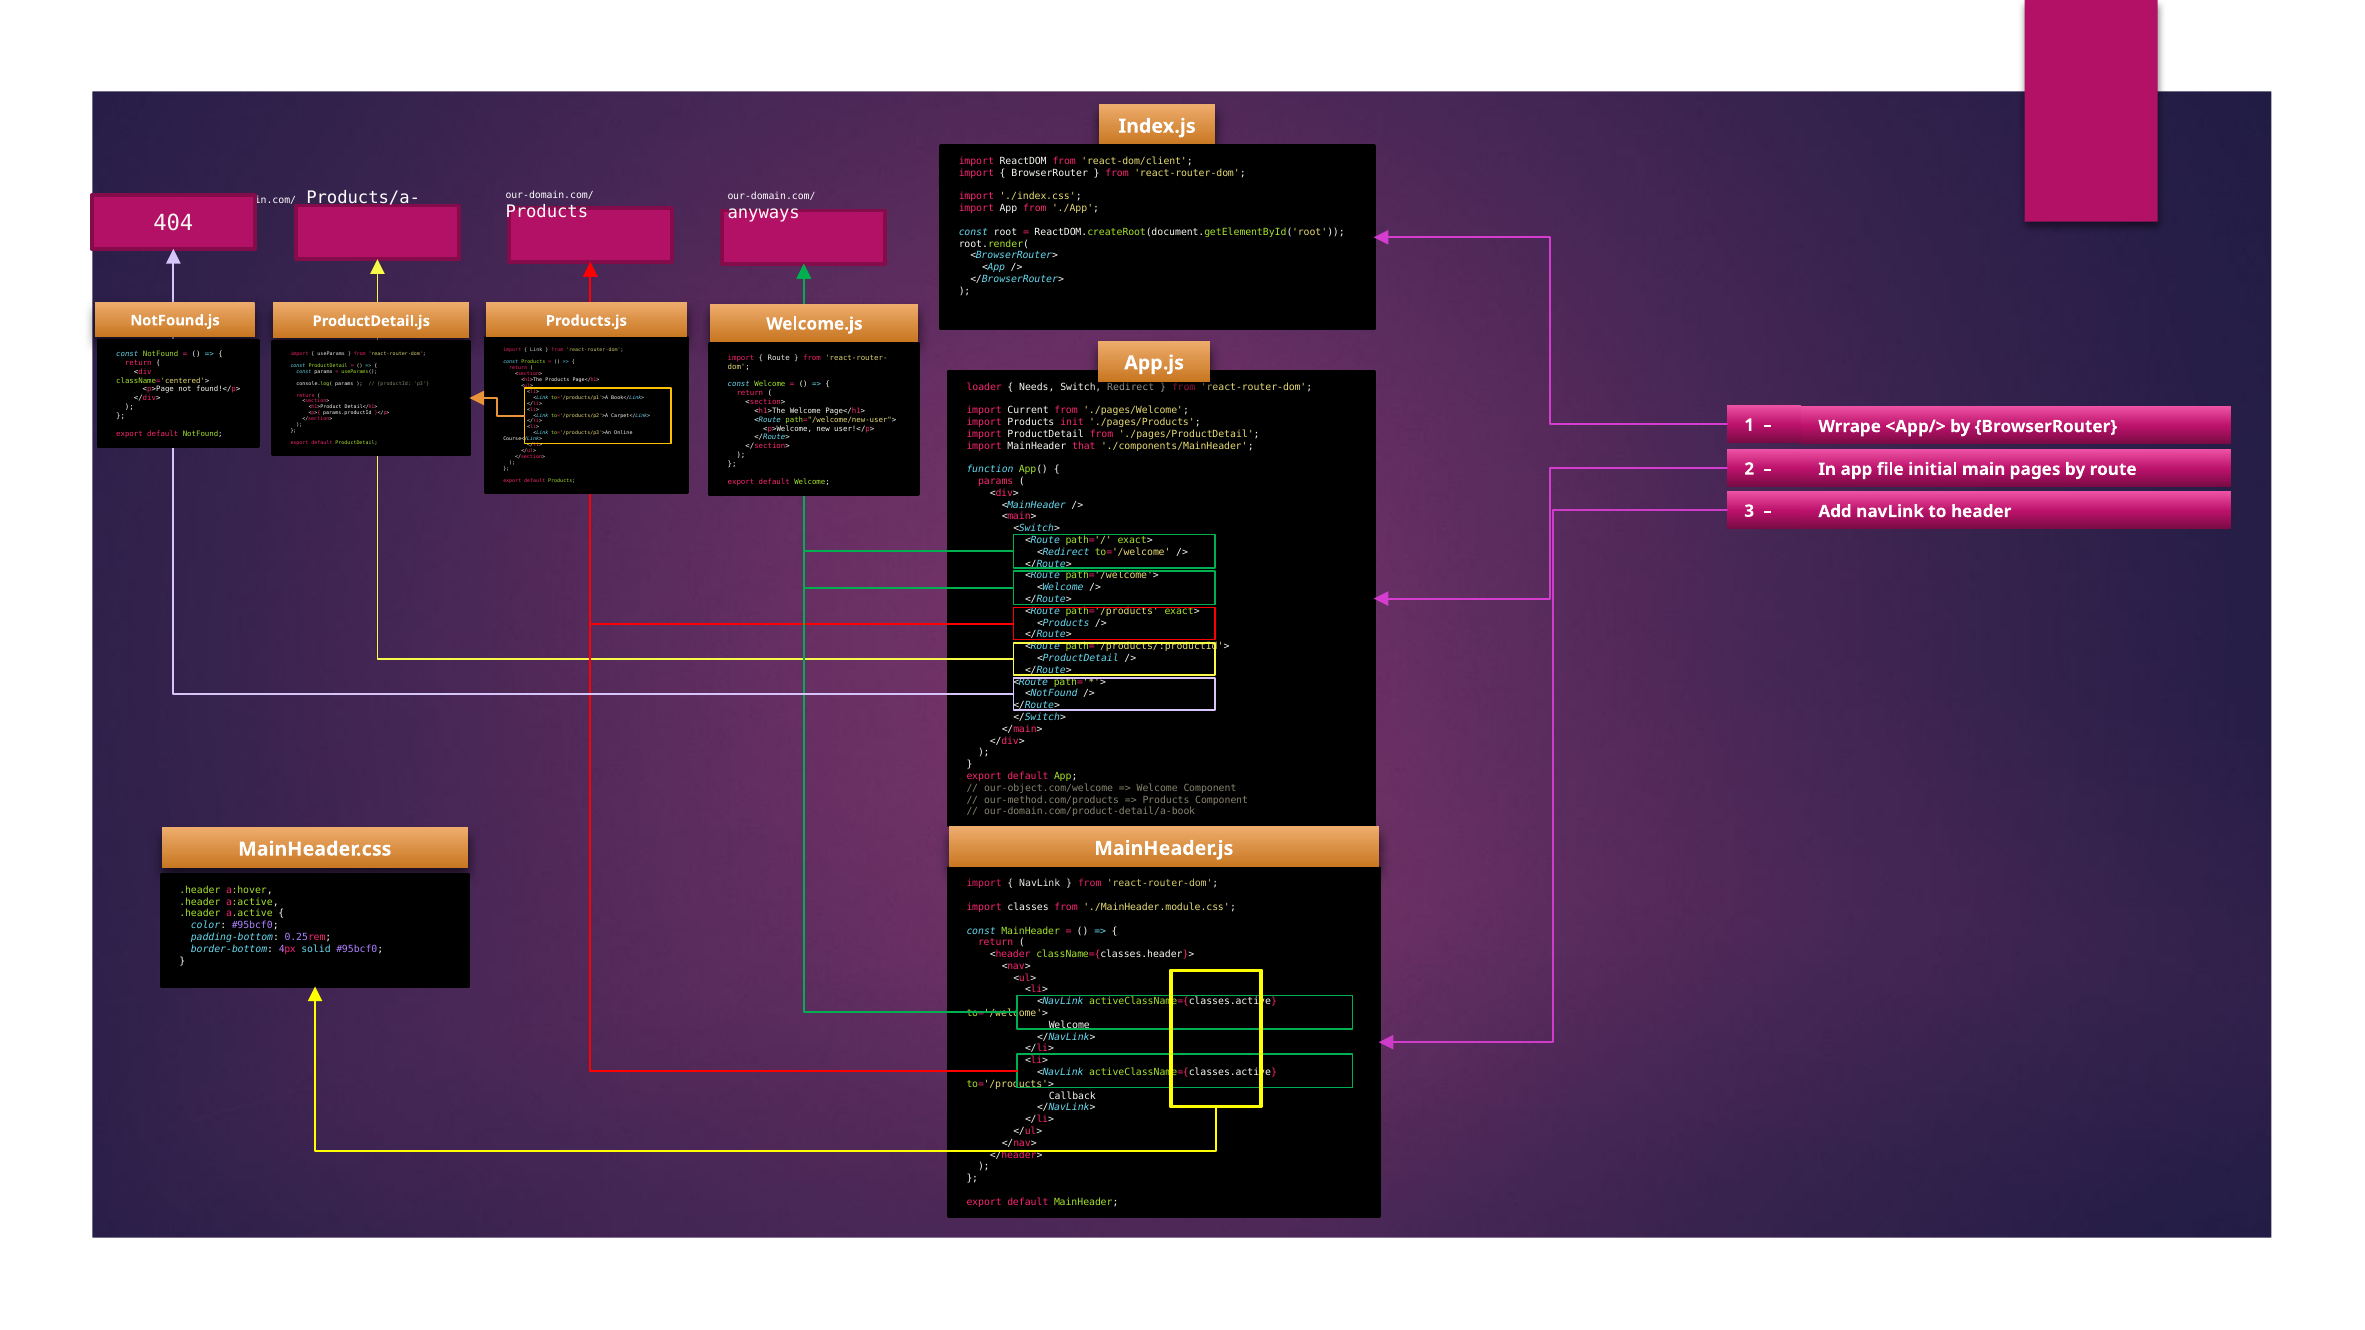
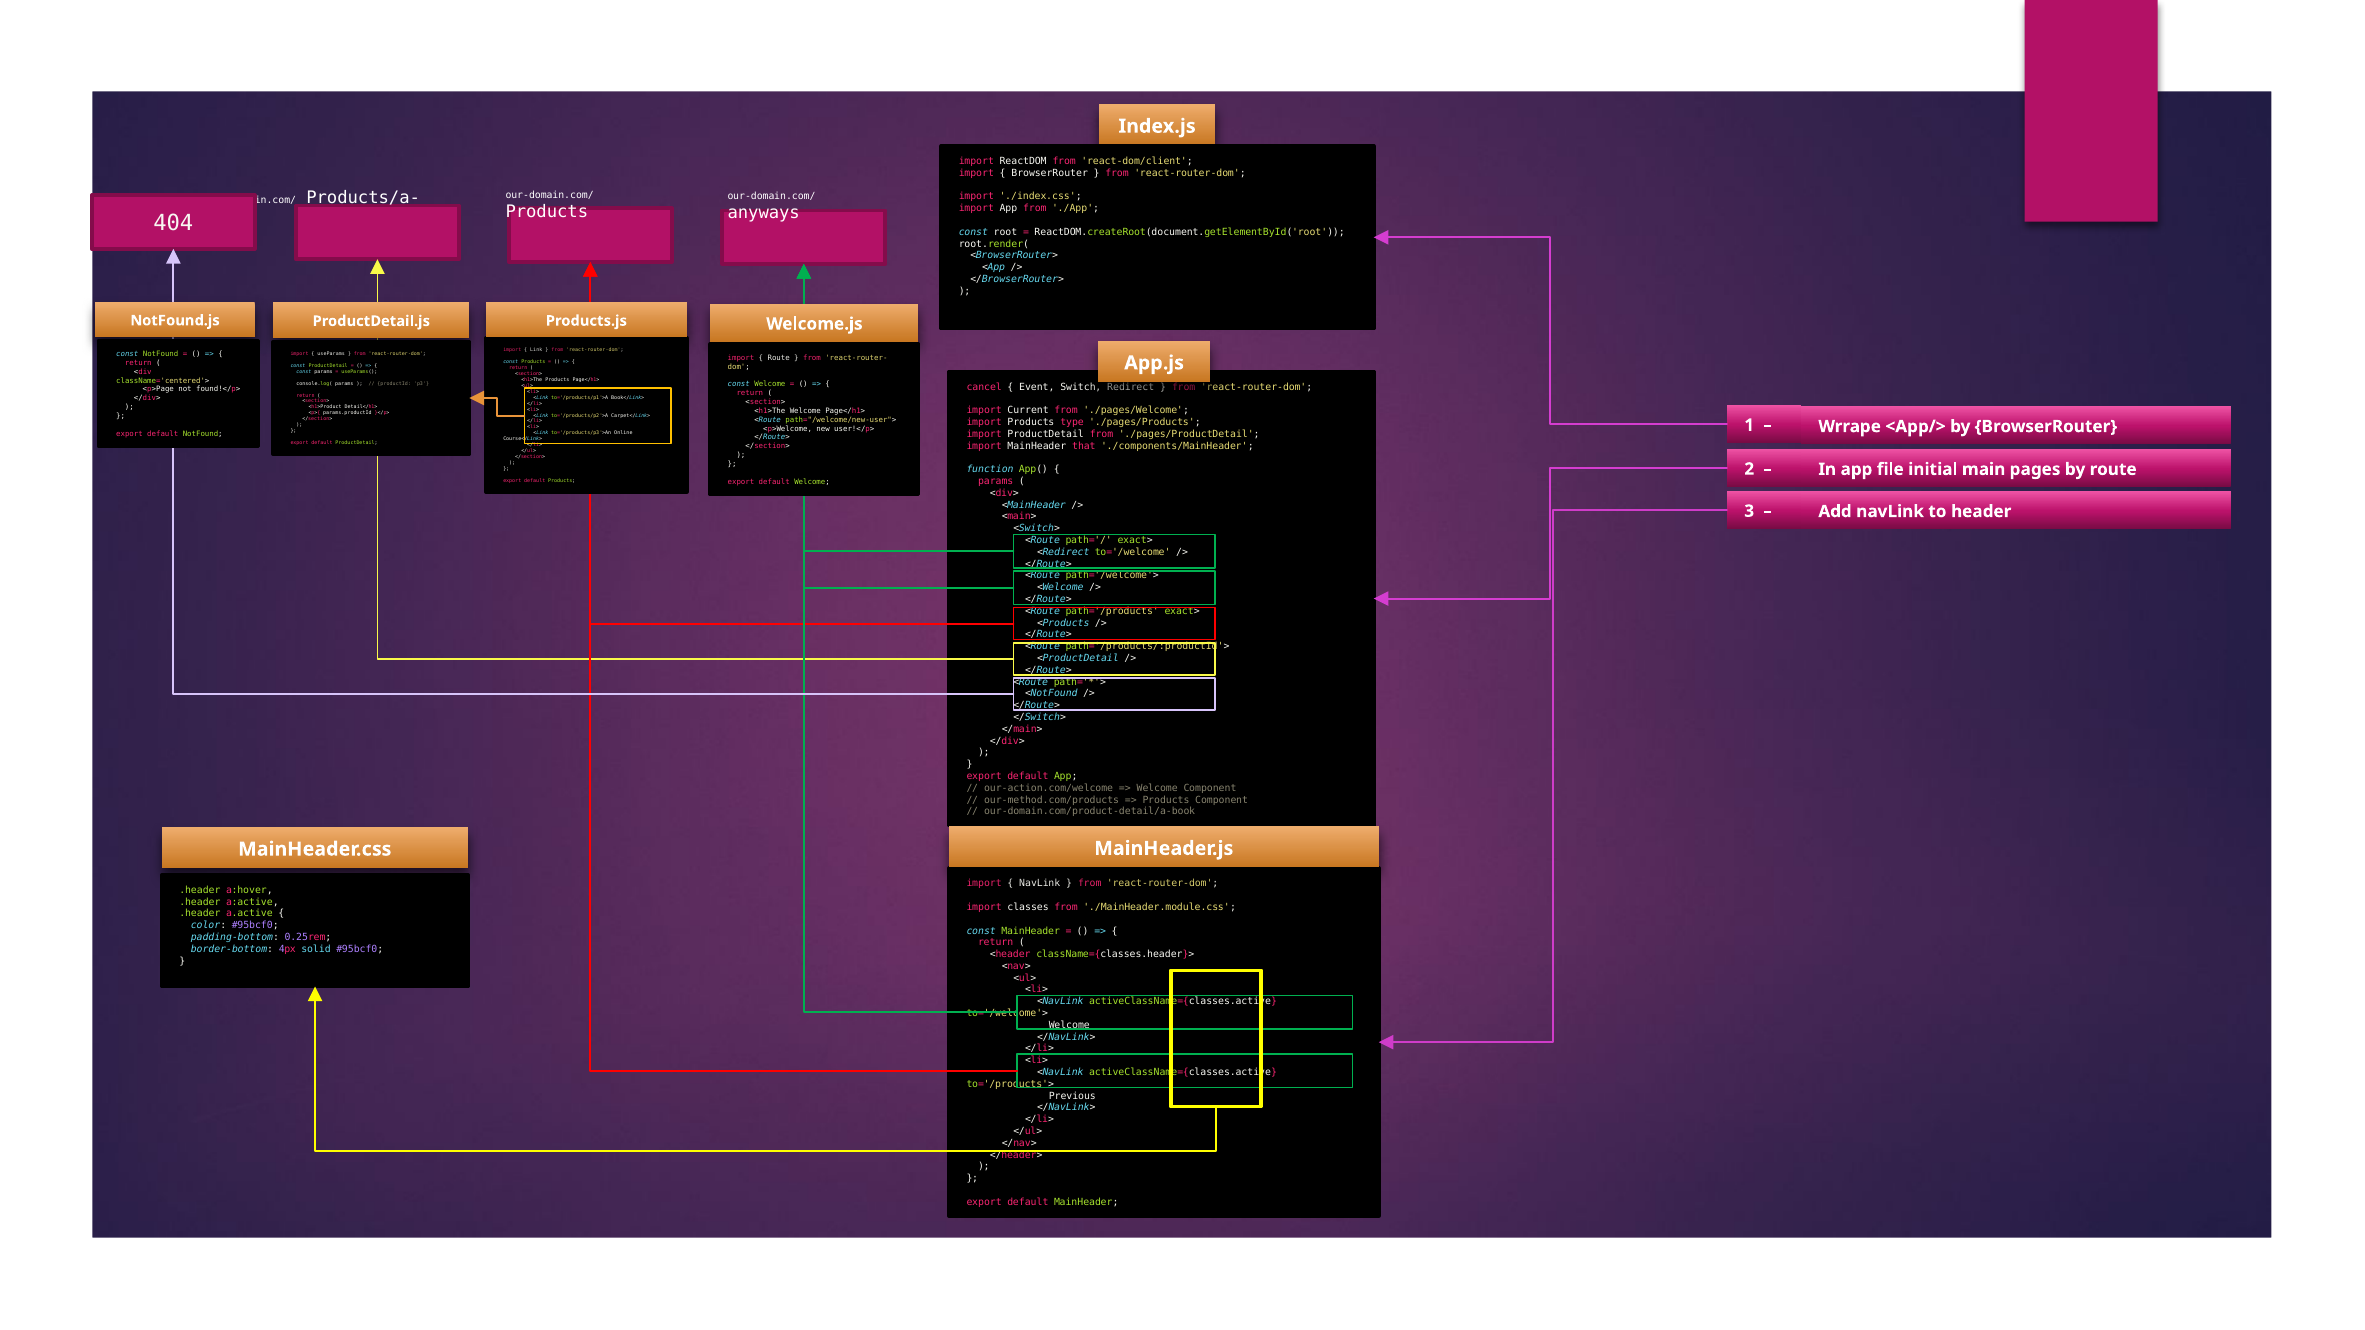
loader: loader -> cancel
Needs: Needs -> Event
init: init -> type
our-object.com/welcome: our-object.com/welcome -> our-action.com/welcome
Callback: Callback -> Previous
